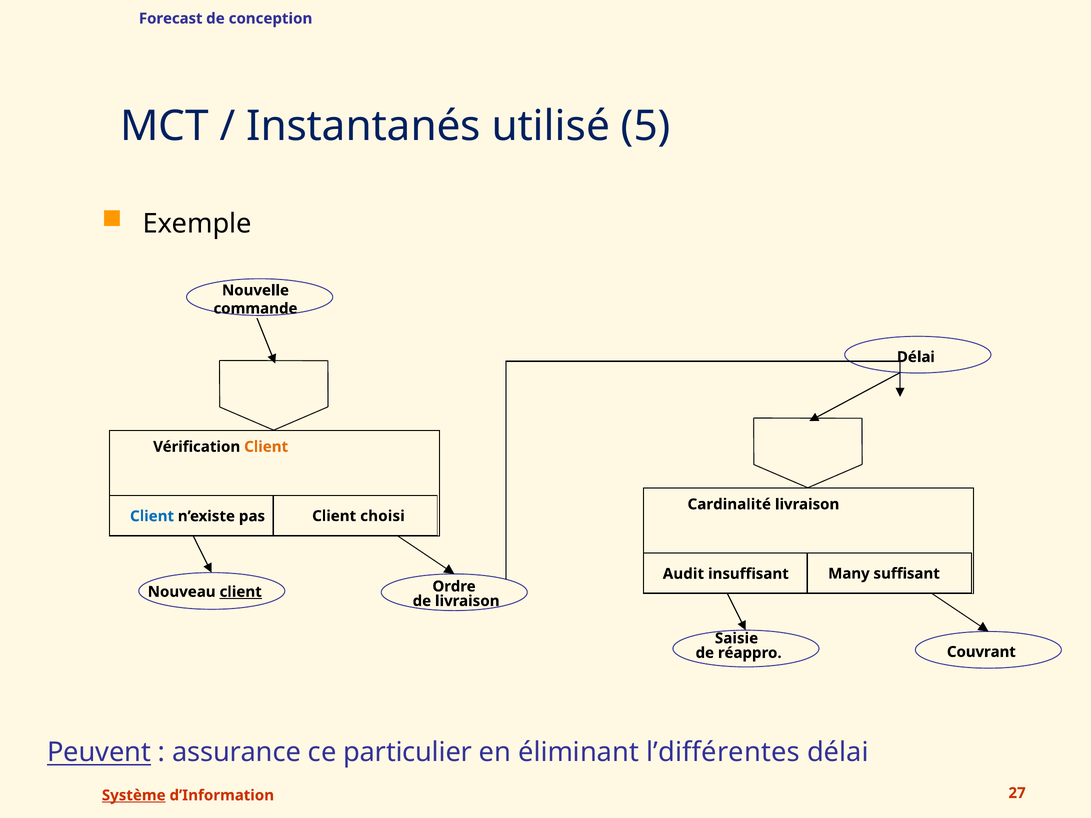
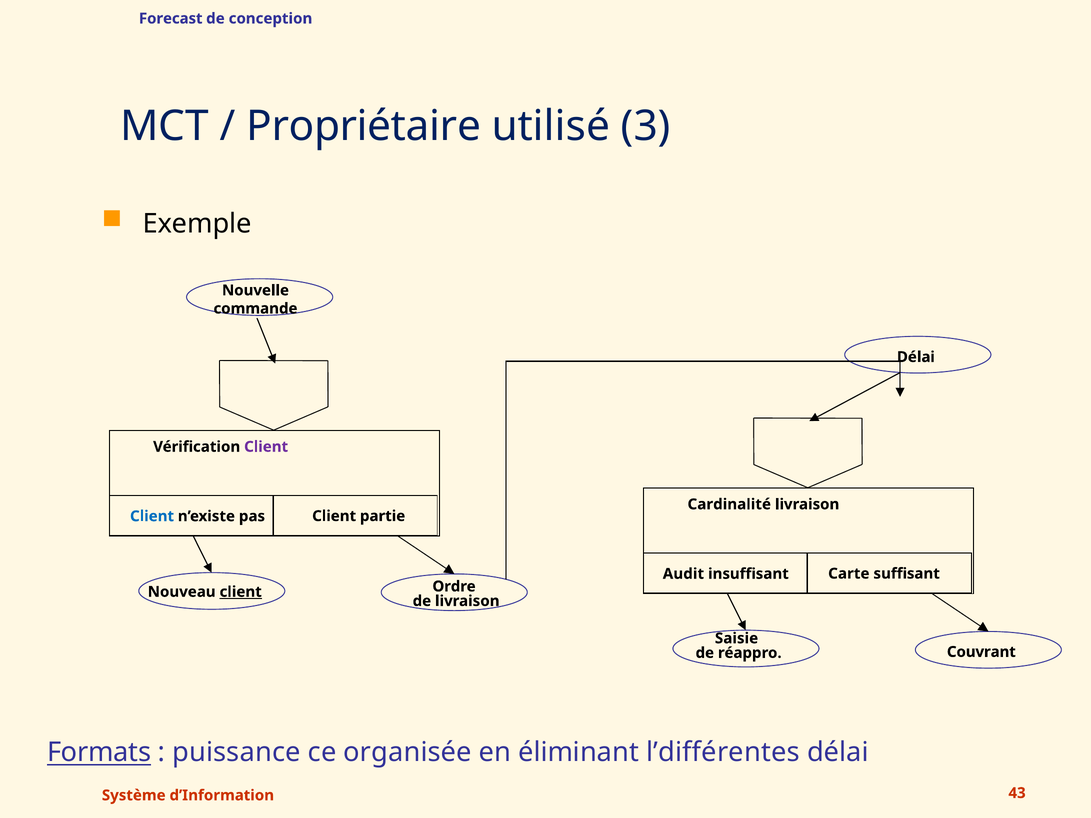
Instantanés: Instantanés -> Propriétaire
5: 5 -> 3
Client at (266, 447) colour: orange -> purple
choisi: choisi -> partie
Many: Many -> Carte
Peuvent: Peuvent -> Formats
assurance: assurance -> puissance
particulier: particulier -> organisée
Système underline: present -> none
27: 27 -> 43
